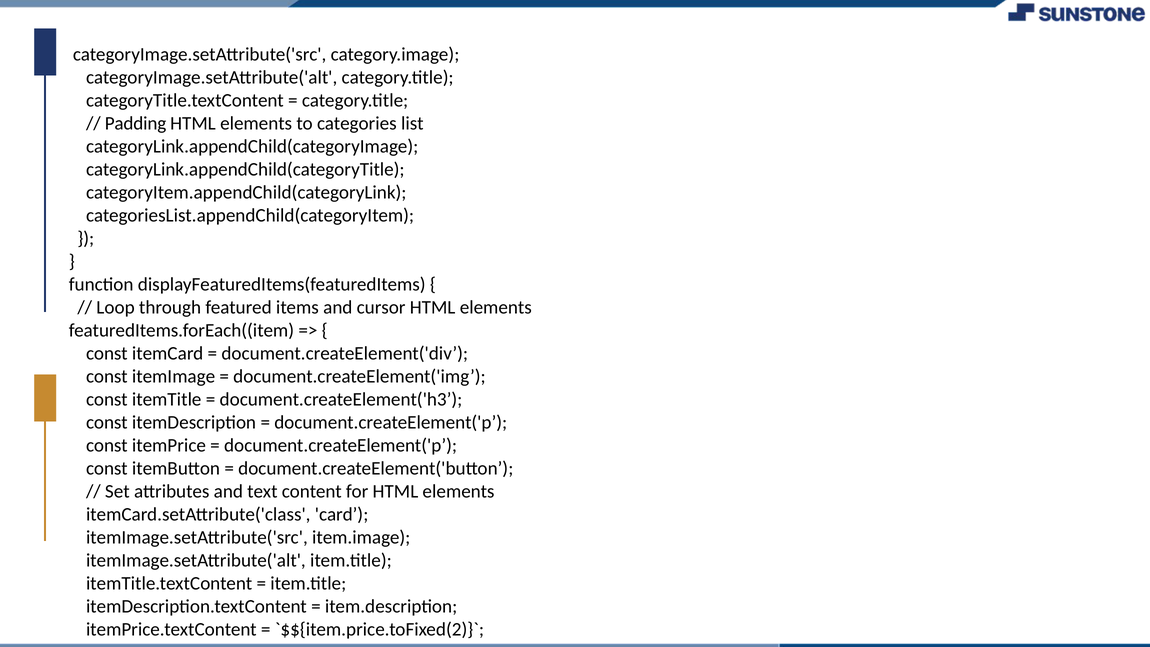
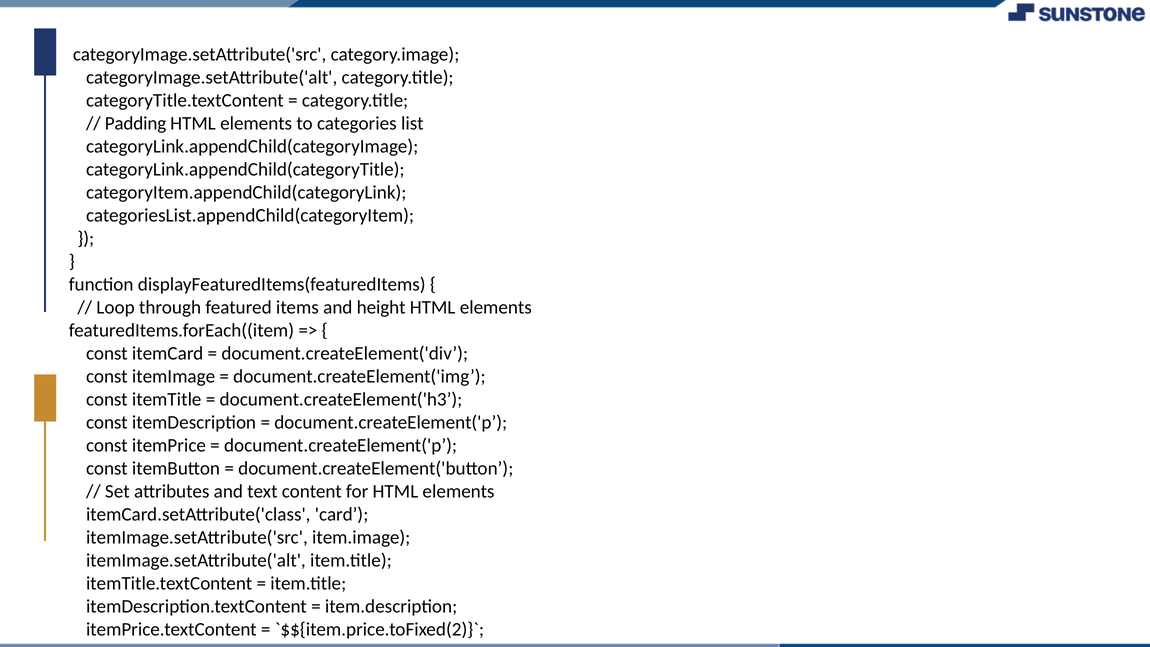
cursor: cursor -> height
